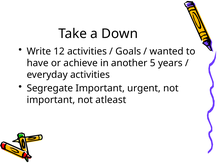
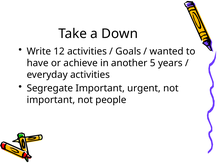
atleast: atleast -> people
